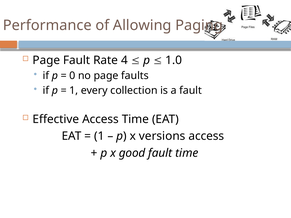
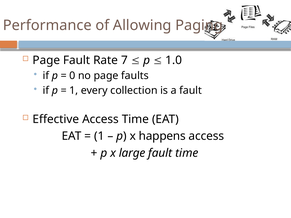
4: 4 -> 7
versions: versions -> happens
good: good -> large
